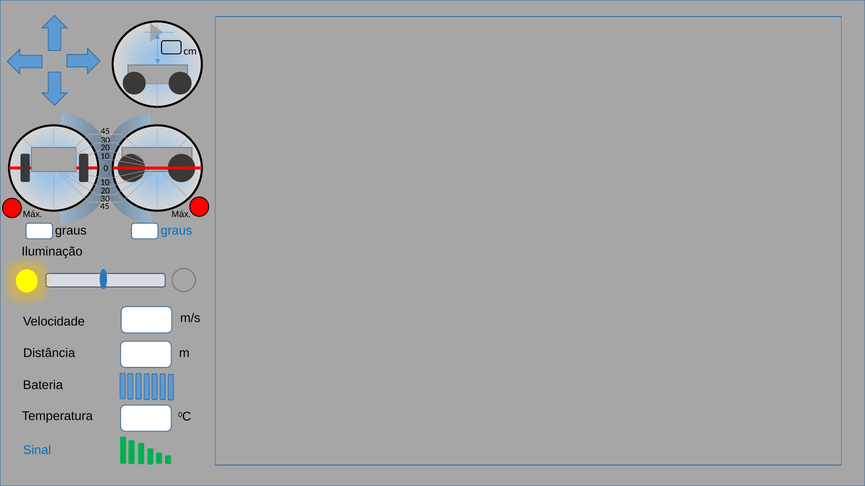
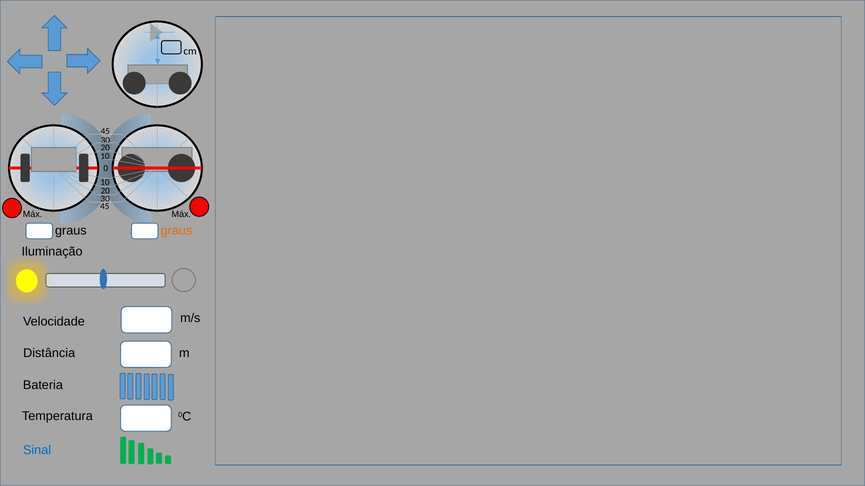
graus at (176, 231) colour: blue -> orange
